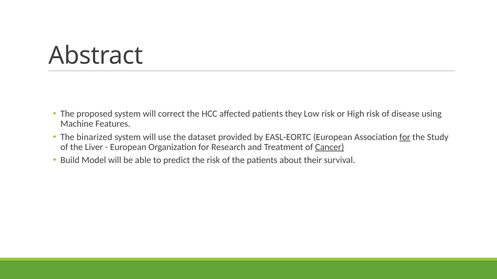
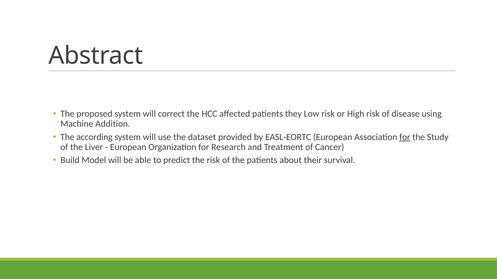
Features: Features -> Addition
binarized: binarized -> according
Cancer underline: present -> none
